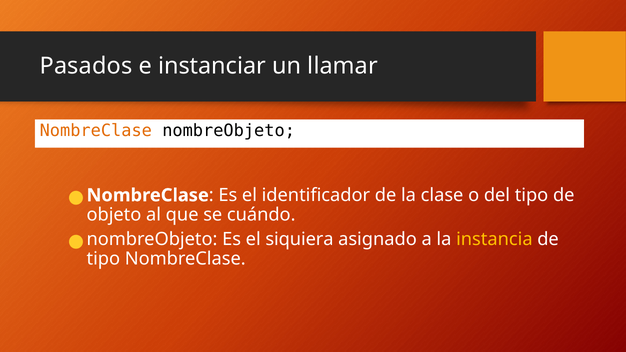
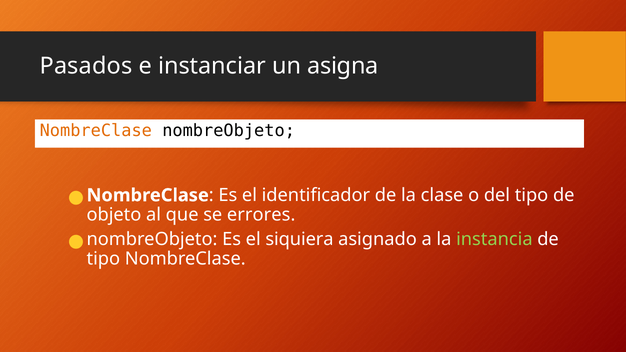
llamar: llamar -> asigna
cuándo: cuándo -> errores
instancia colour: yellow -> light green
